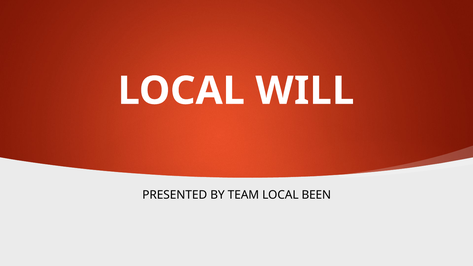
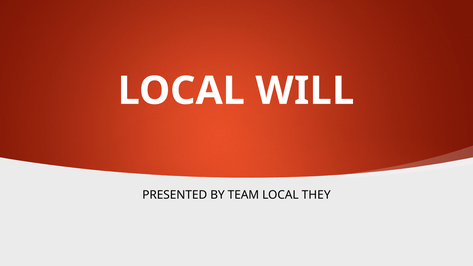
BEEN: BEEN -> THEY
